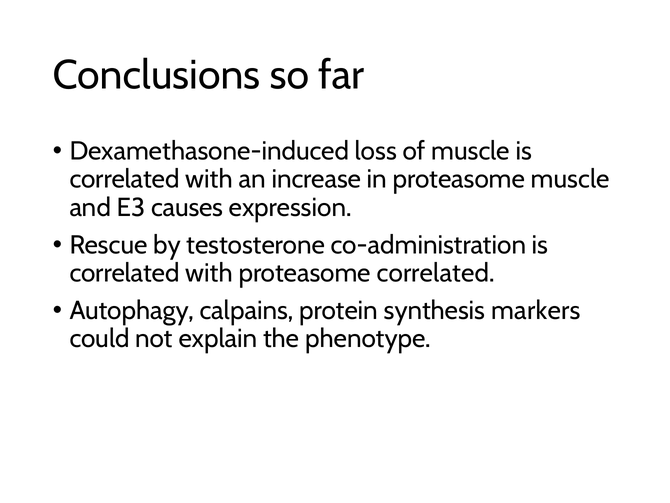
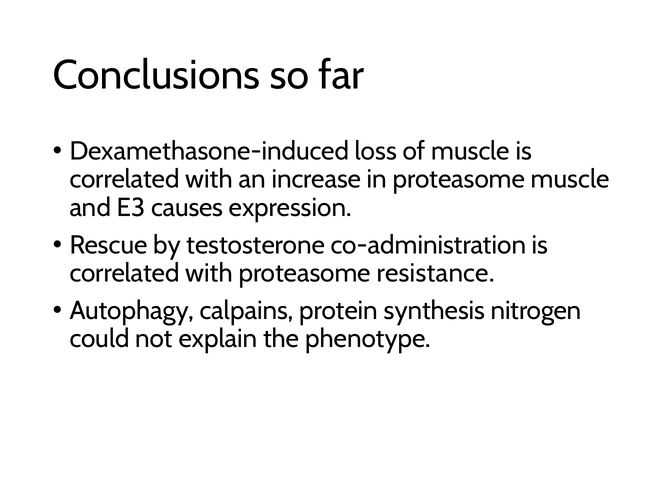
proteasome correlated: correlated -> resistance
markers: markers -> nitrogen
